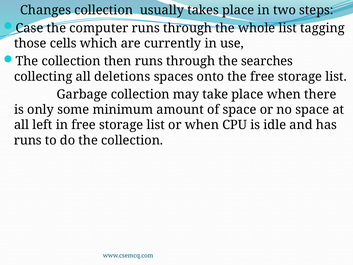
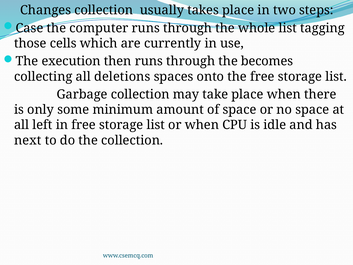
collection at (71, 61): collection -> execution
searches: searches -> becomes
runs at (28, 140): runs -> next
